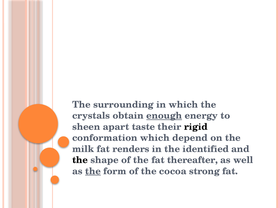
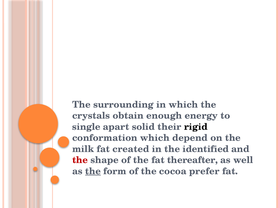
enough underline: present -> none
sheen: sheen -> single
taste: taste -> solid
renders: renders -> created
the at (80, 160) colour: black -> red
strong: strong -> prefer
